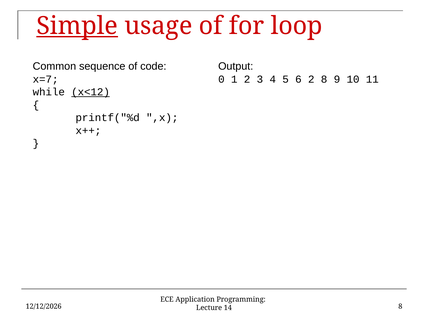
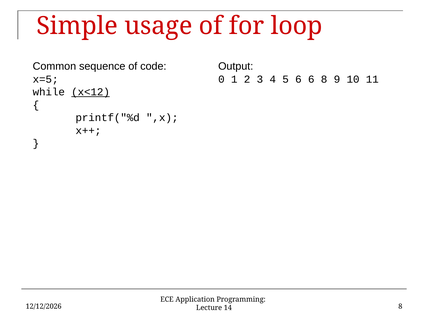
Simple underline: present -> none
x=7: x=7 -> x=5
6 2: 2 -> 6
